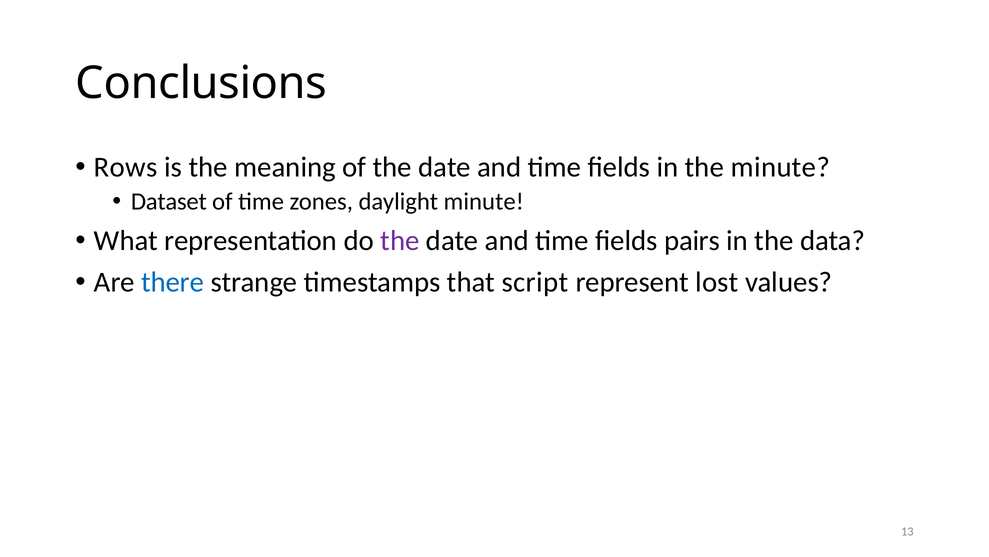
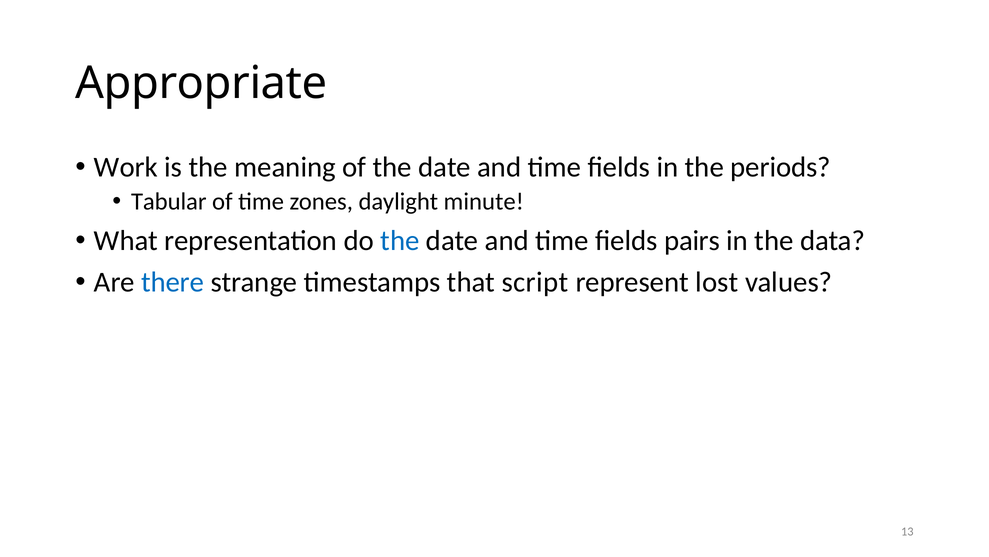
Conclusions: Conclusions -> Appropriate
Rows: Rows -> Work
the minute: minute -> periods
Dataset: Dataset -> Tabular
the at (400, 241) colour: purple -> blue
